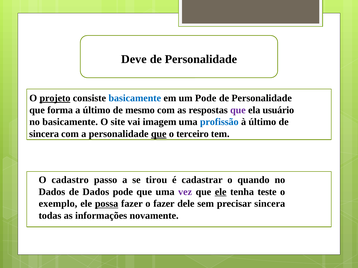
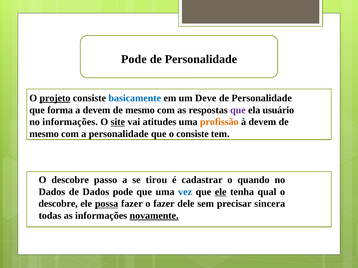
Deve at (134, 59): Deve -> Pode
um Pode: Pode -> Deve
a último: último -> devem
no basicamente: basicamente -> informações
site underline: none -> present
imagem: imagem -> atitudes
profissão colour: blue -> orange
à último: último -> devem
sincera at (44, 134): sincera -> mesmo
que at (159, 134) underline: present -> none
o terceiro: terceiro -> consiste
cadastro at (70, 180): cadastro -> descobre
vez colour: purple -> blue
teste: teste -> qual
exemplo at (58, 204): exemplo -> descobre
novamente underline: none -> present
